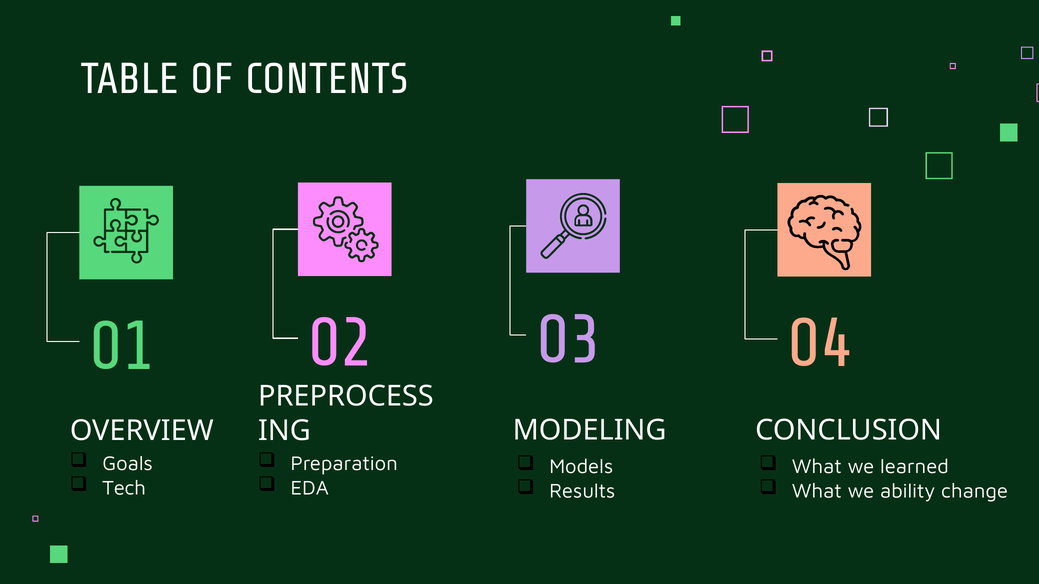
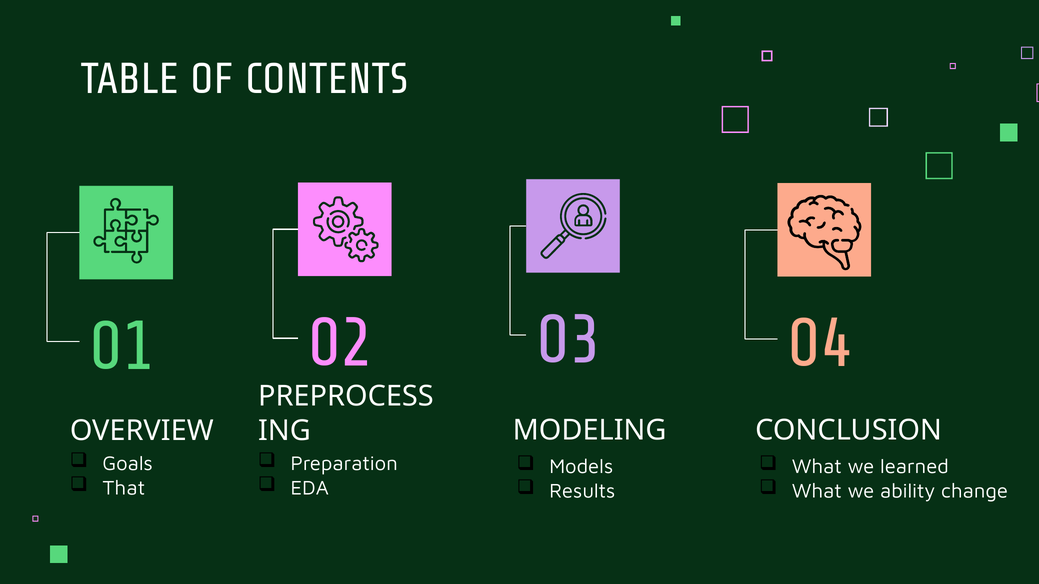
Tech: Tech -> That
